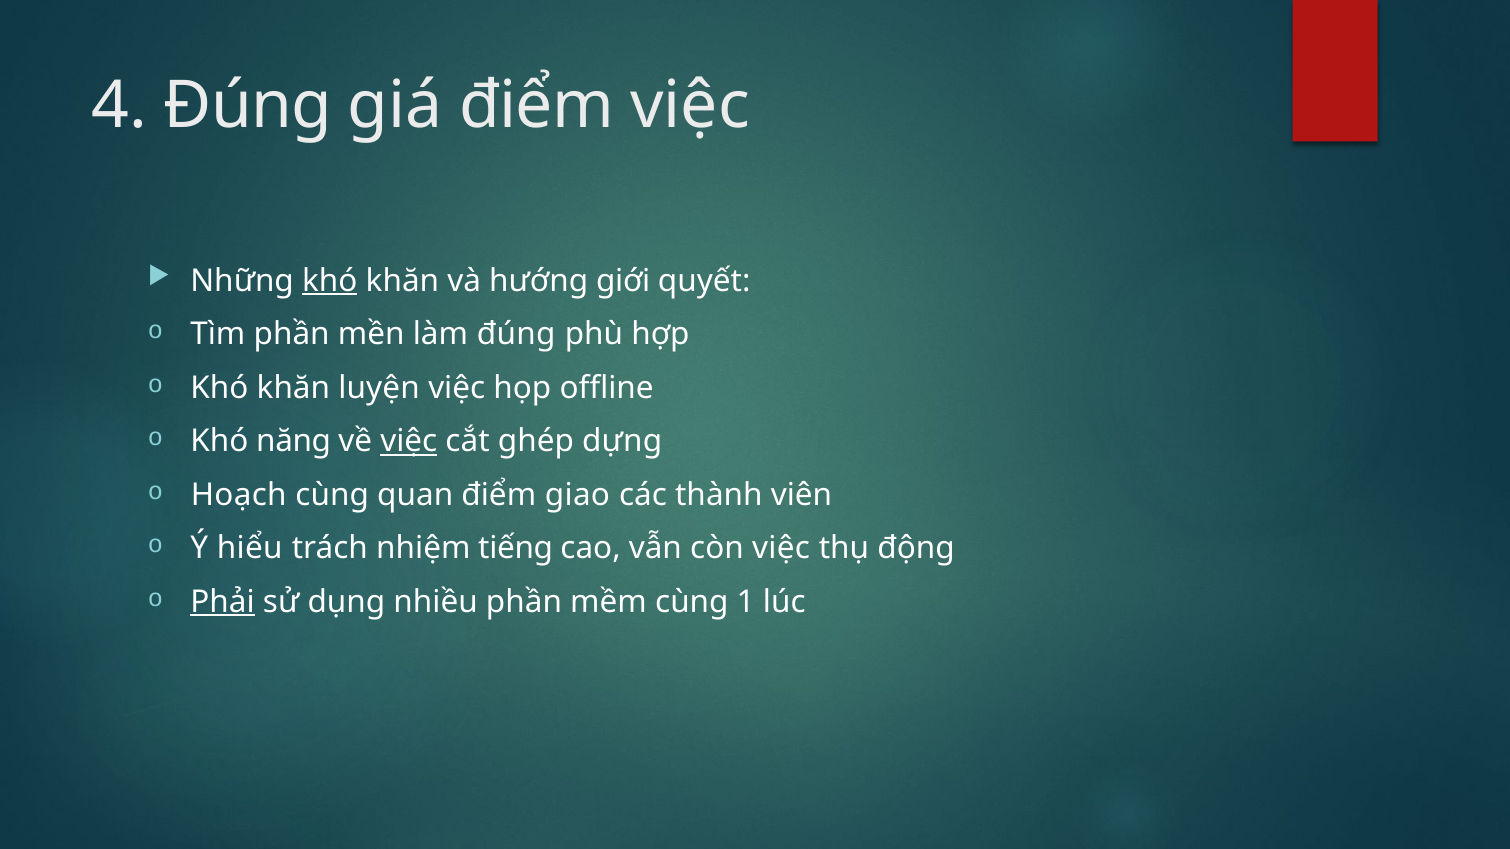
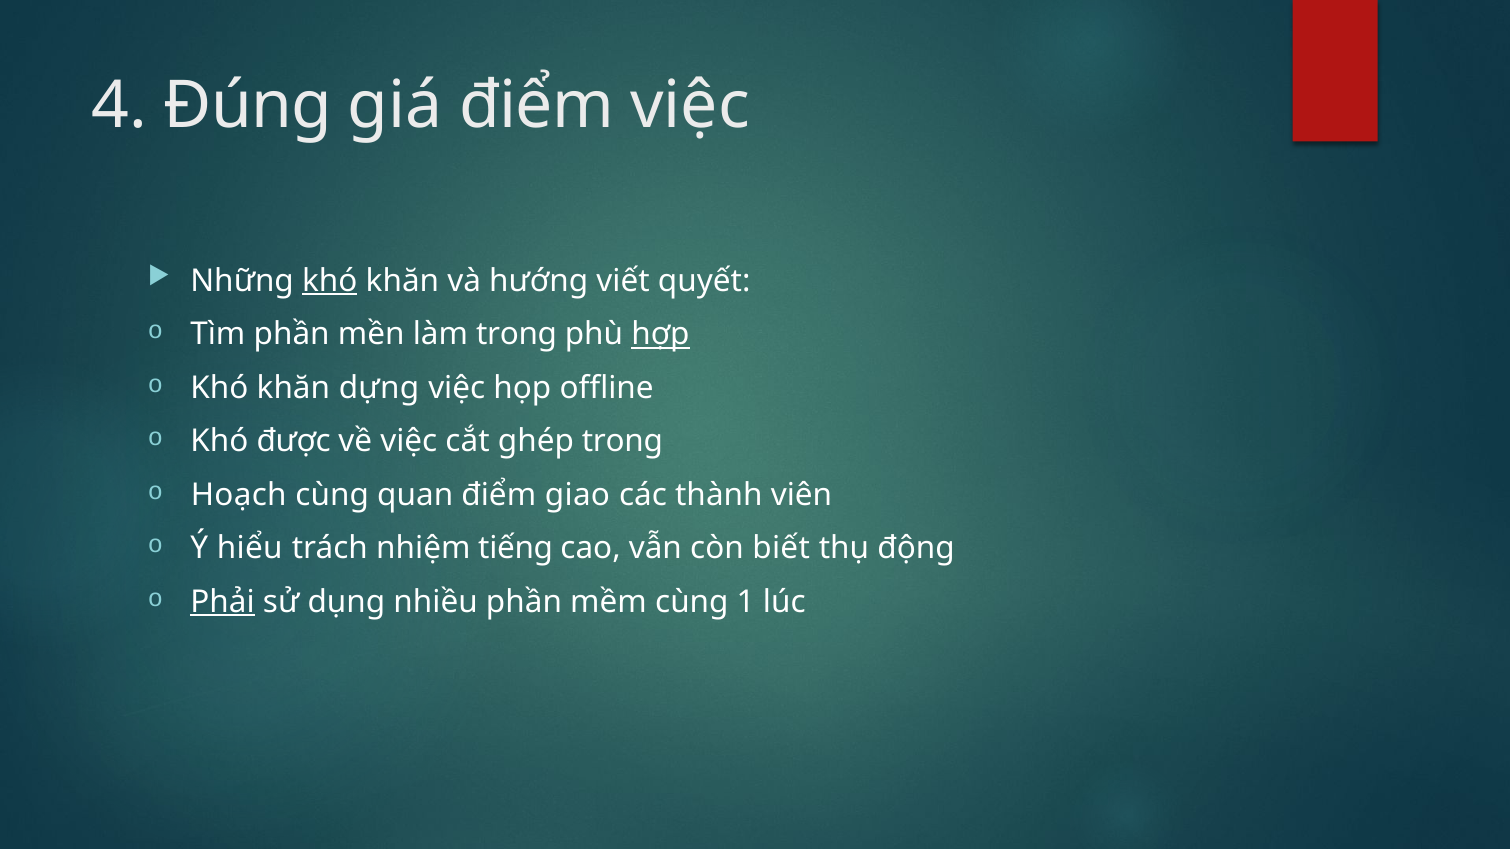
giới: giới -> viết
làm đúng: đúng -> trong
hợp underline: none -> present
luyện: luyện -> dựng
năng: năng -> được
việc at (409, 442) underline: present -> none
ghép dựng: dựng -> trong
còn việc: việc -> biết
